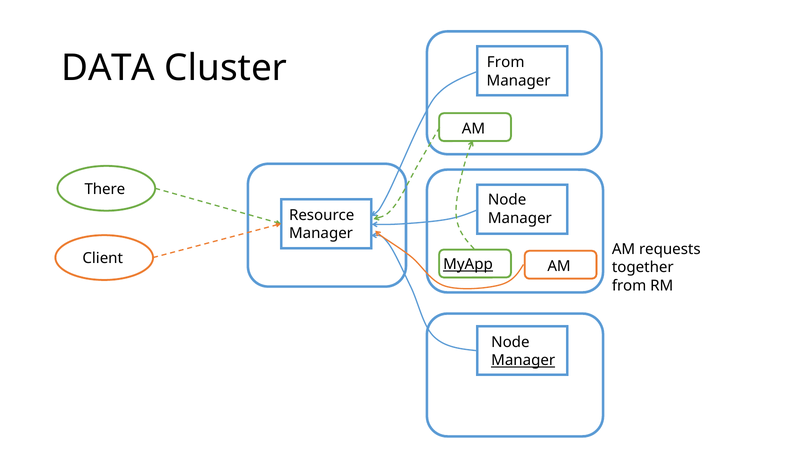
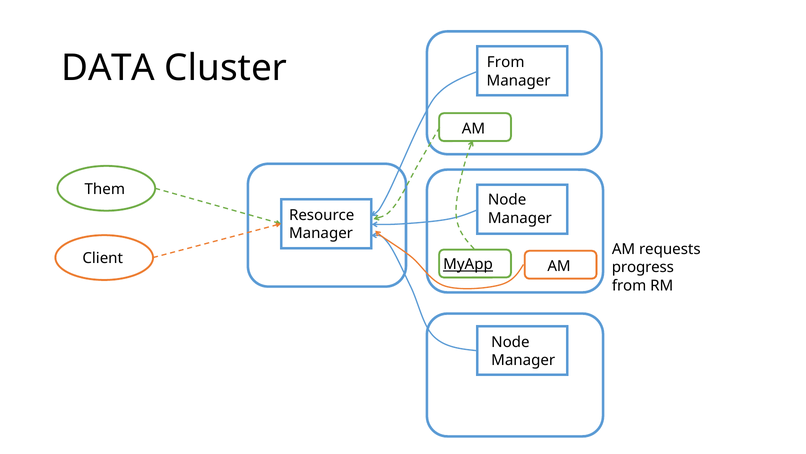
There: There -> Them
together: together -> progress
Manager at (523, 360) underline: present -> none
